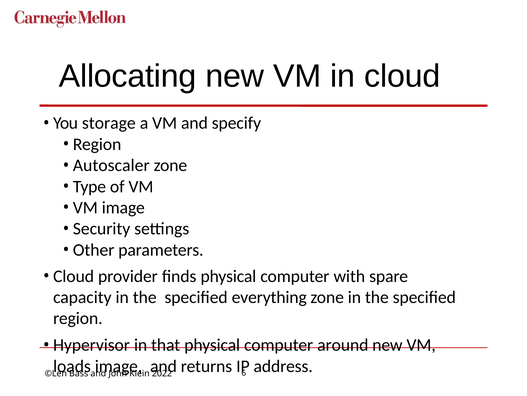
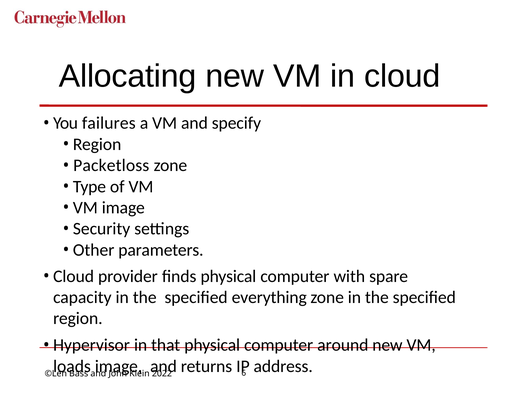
storage: storage -> failures
Autoscaler: Autoscaler -> Packetloss
